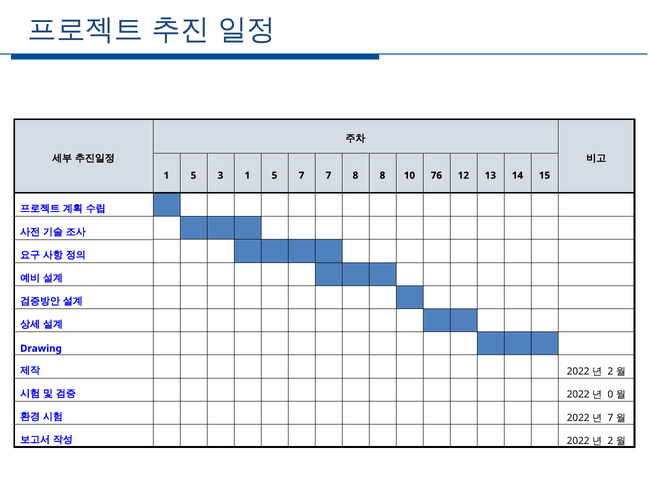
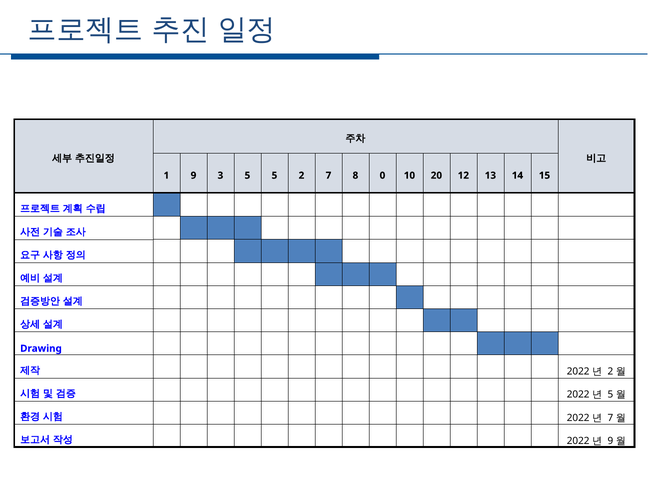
5 at (193, 175): 5 -> 9
3 1: 1 -> 5
5 7: 7 -> 2
8 8: 8 -> 0
76: 76 -> 20
0 at (610, 394): 0 -> 5
2 at (610, 441): 2 -> 9
